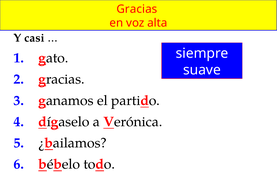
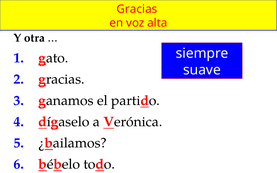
casi: casi -> otra
